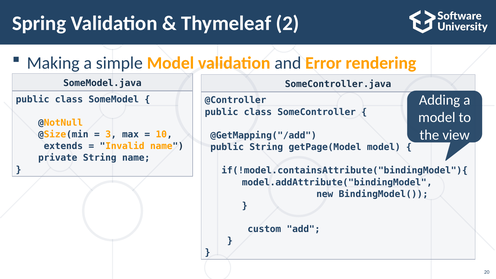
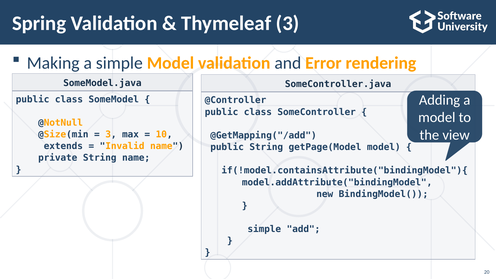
Thymeleaf 2: 2 -> 3
custom at (264, 229): custom -> simple
